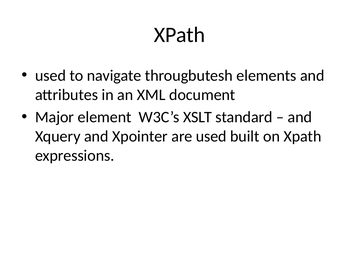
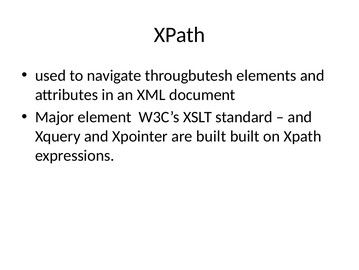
are used: used -> built
